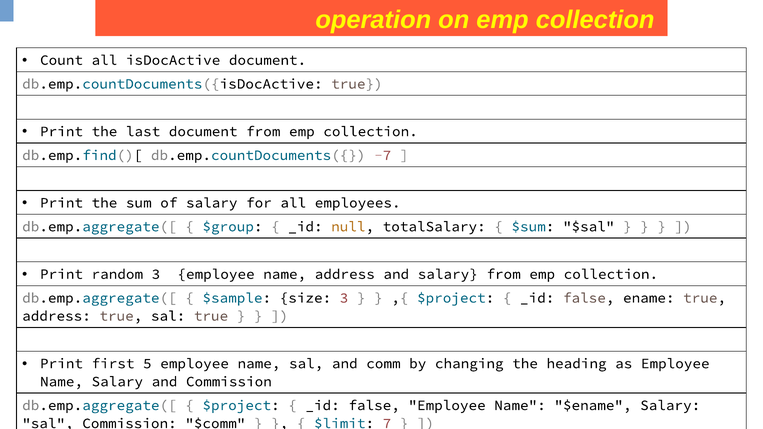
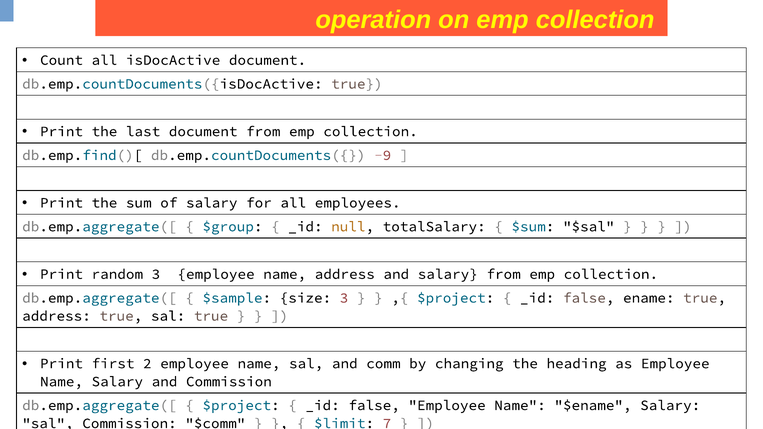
-7: -7 -> -9
5: 5 -> 2
